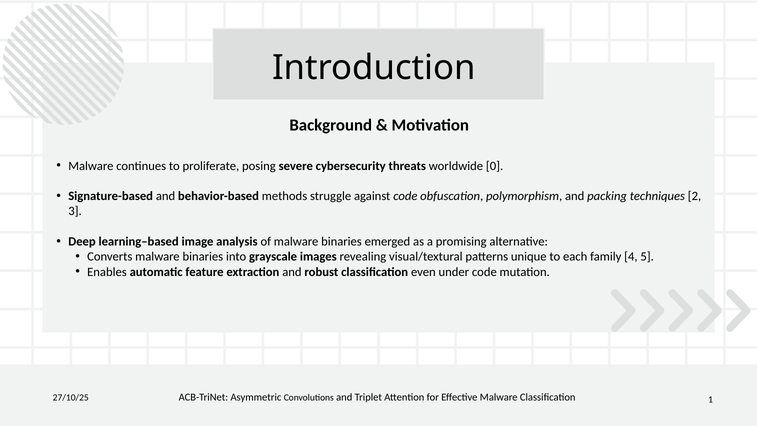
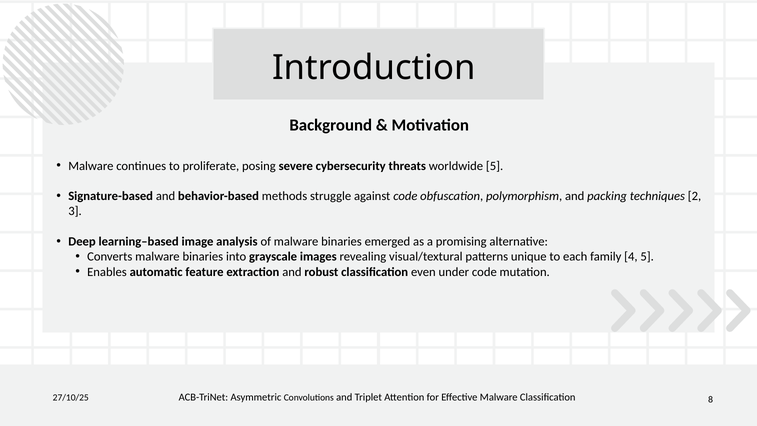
worldwide 0: 0 -> 5
1: 1 -> 8
